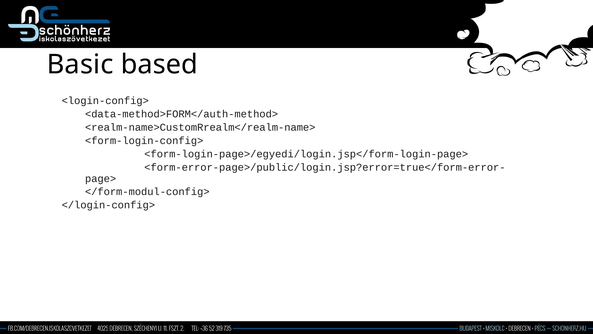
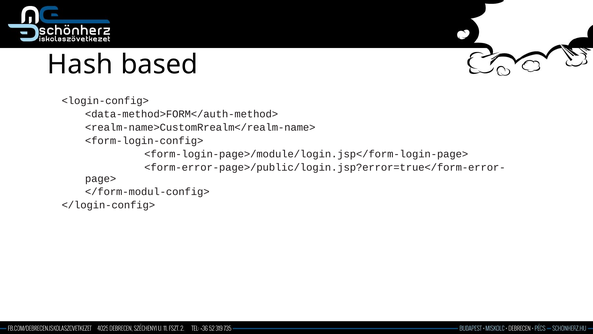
Basic: Basic -> Hash
<form-login-page>/egyedi/login.jsp</form-login-page>: <form-login-page>/egyedi/login.jsp</form-login-page> -> <form-login-page>/module/login.jsp</form-login-page>
